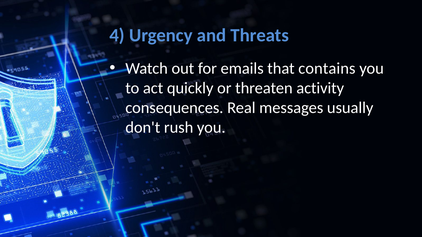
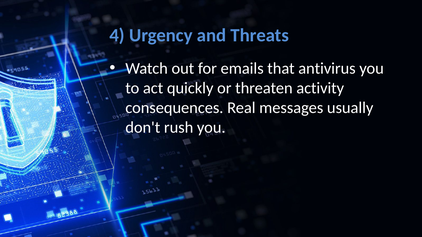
contains: contains -> antivirus
